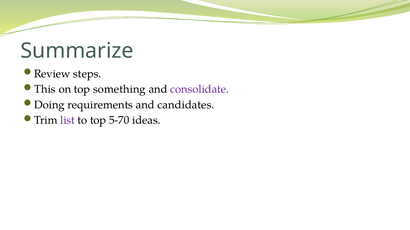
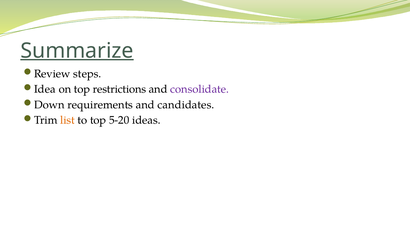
Summarize underline: none -> present
This: This -> Idea
something: something -> restrictions
Doing: Doing -> Down
list colour: purple -> orange
5-70: 5-70 -> 5-20
